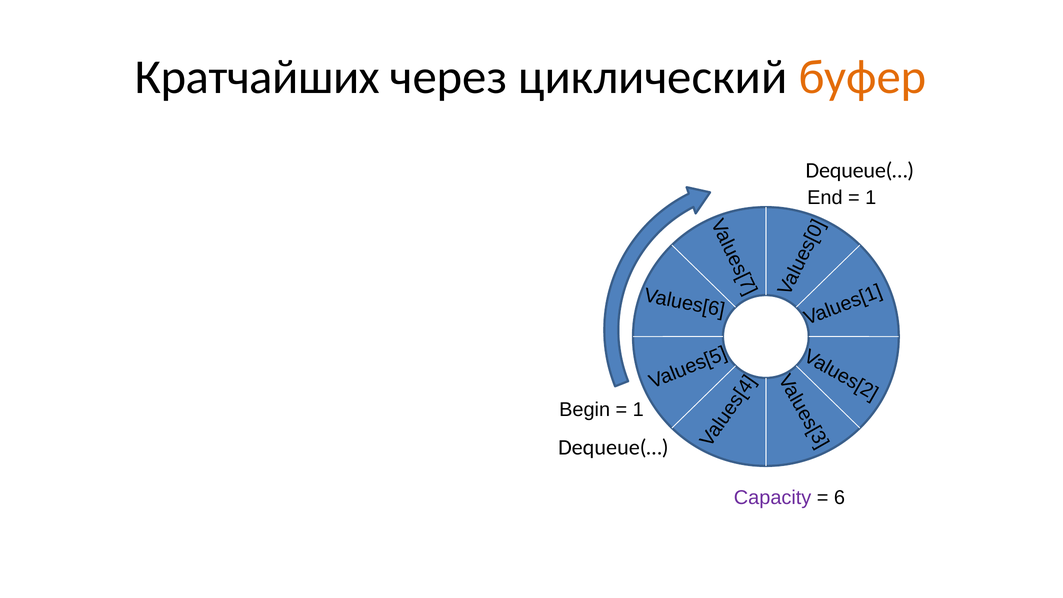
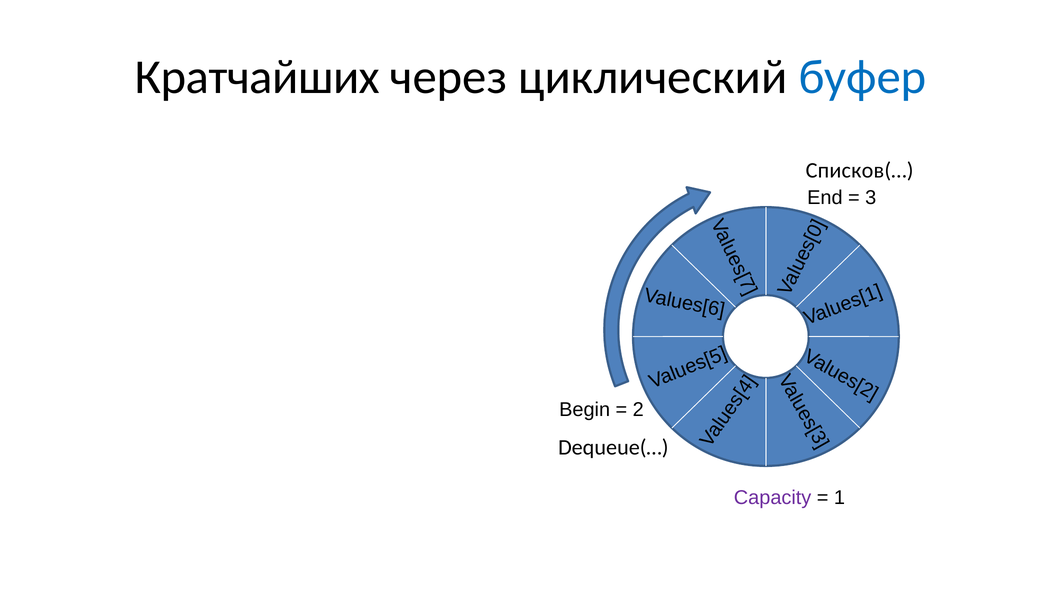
буфер colour: orange -> blue
Dequeue(… at (860, 171): Dequeue(… -> Списков(…
1 at (871, 198): 1 -> 3
1 at (638, 410): 1 -> 2
6 at (839, 497): 6 -> 1
